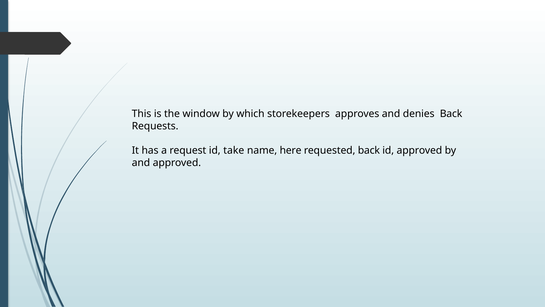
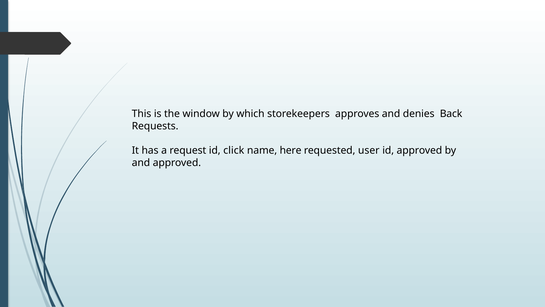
take: take -> click
requested back: back -> user
